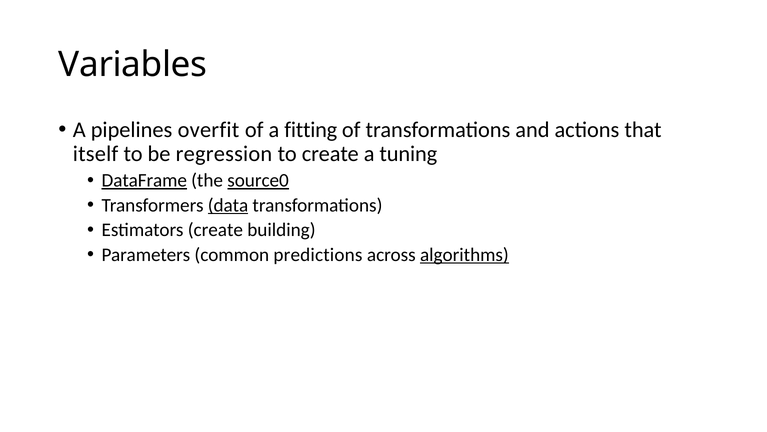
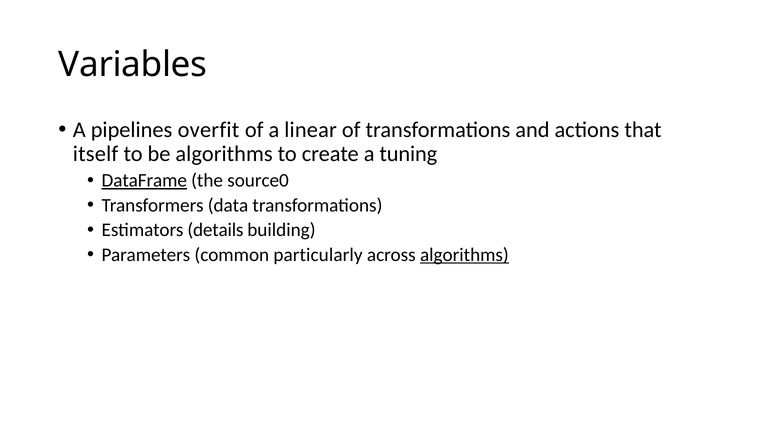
fitting: fitting -> linear
be regression: regression -> algorithms
source0 underline: present -> none
data underline: present -> none
Estimators create: create -> details
predictions: predictions -> particularly
